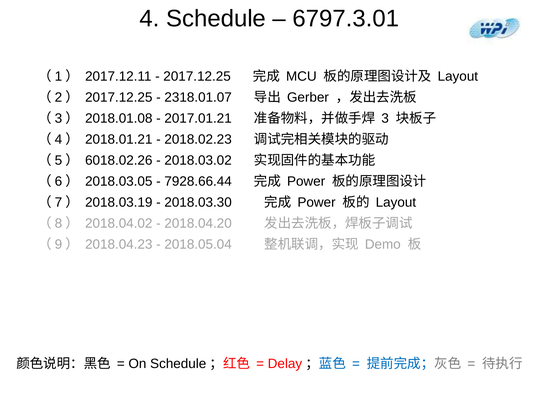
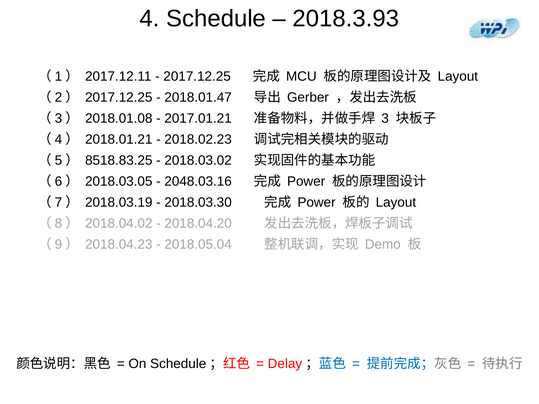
6797.3.01: 6797.3.01 -> 2018.3.93
2318.01.07: 2318.01.07 -> 2018.01.47
6018.02.26: 6018.02.26 -> 8518.83.25
7928.66.44: 7928.66.44 -> 2048.03.16
